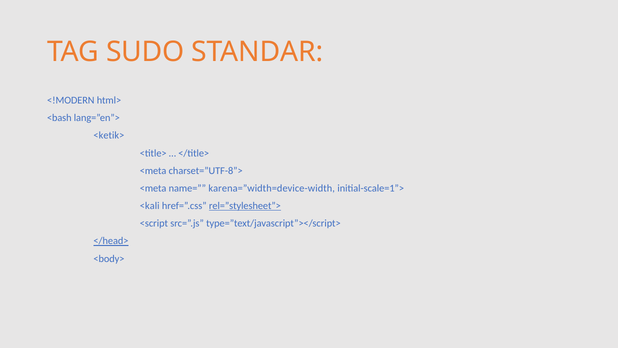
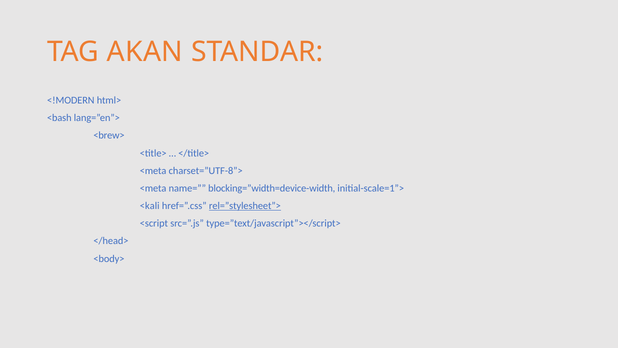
SUDO: SUDO -> AKAN
<ketik>: <ketik> -> <brew>
karena=”width=device-width: karena=”width=device-width -> blocking=”width=device-width
</head> underline: present -> none
